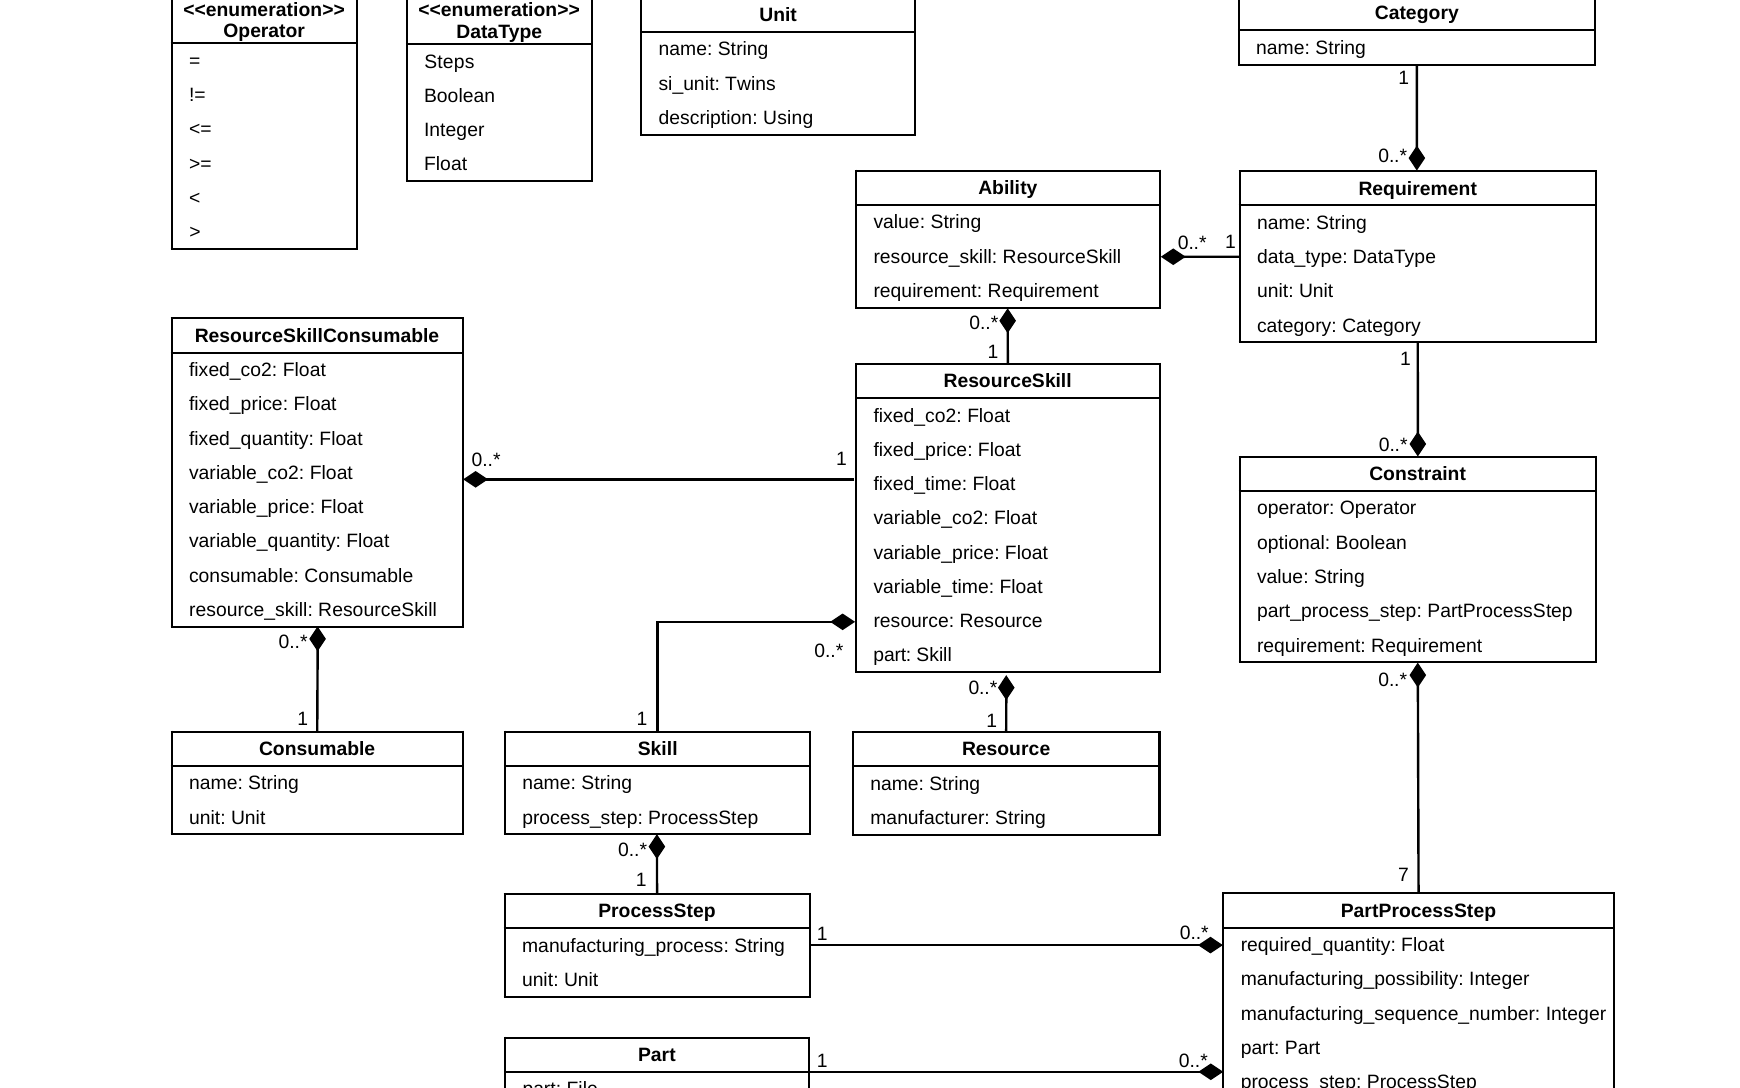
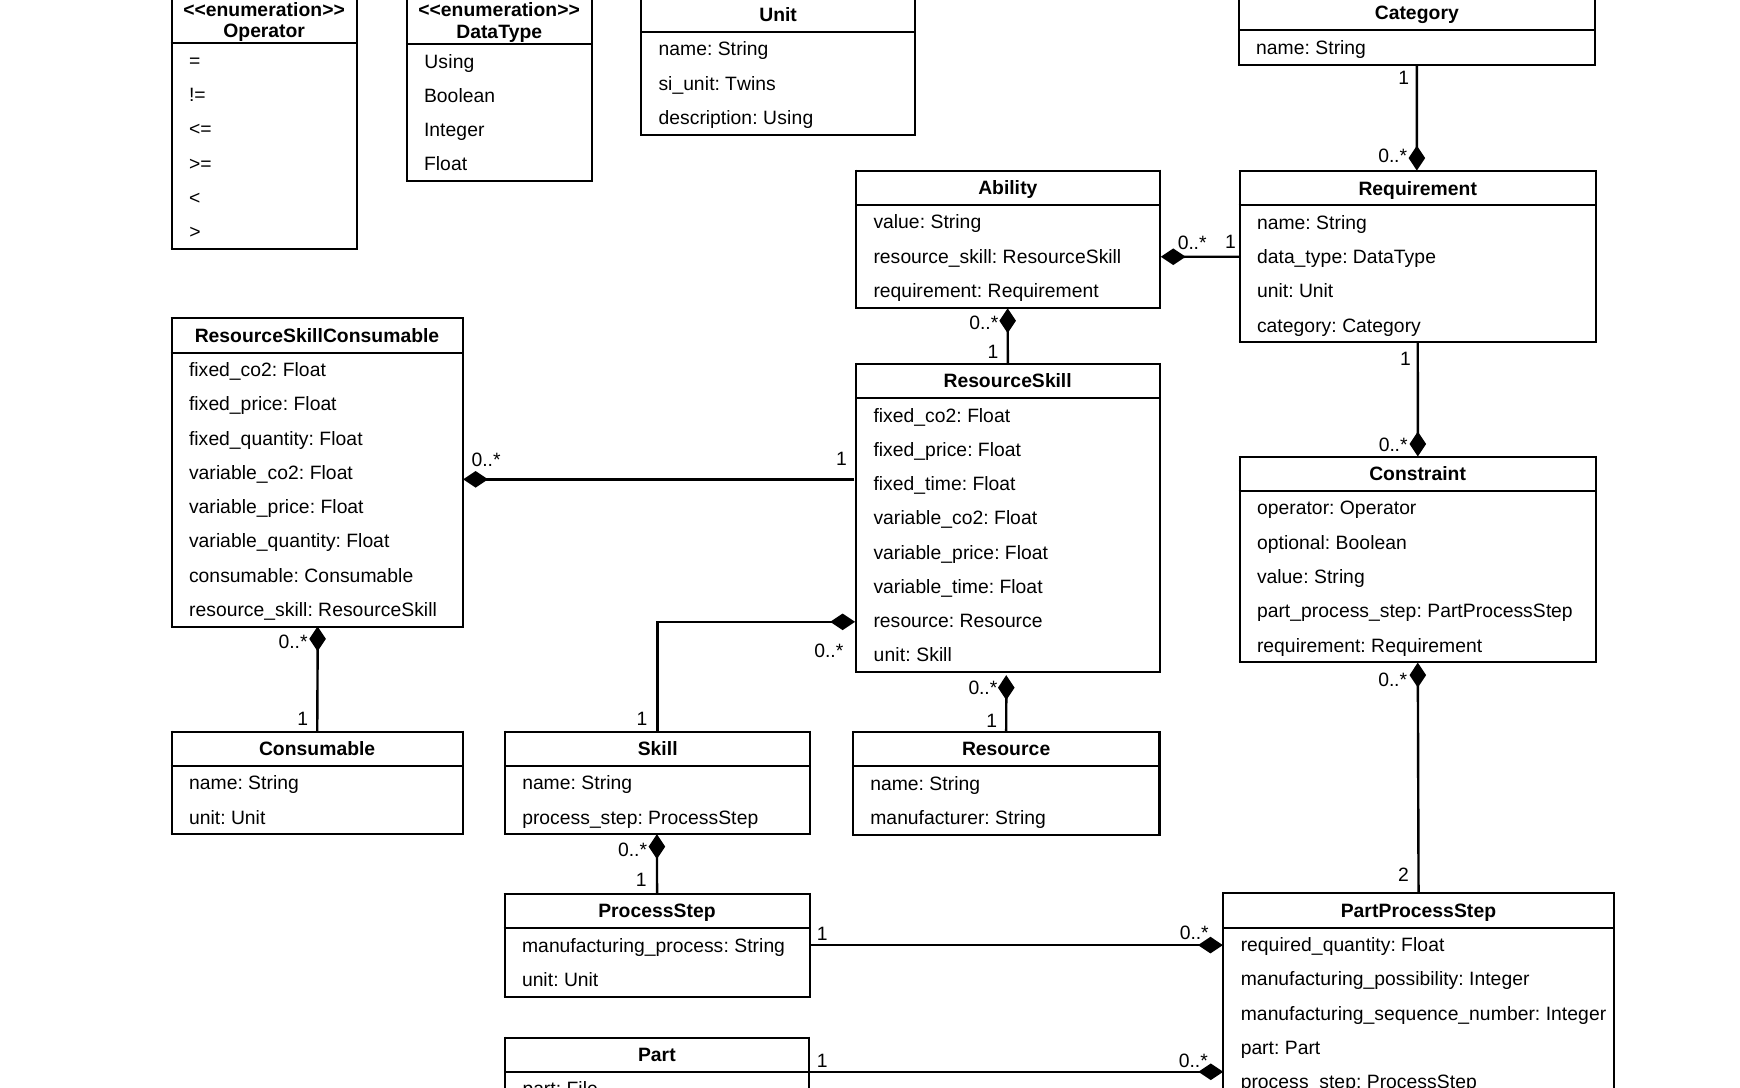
Steps at (449, 62): Steps -> Using
part at (892, 655): part -> unit
7: 7 -> 2
